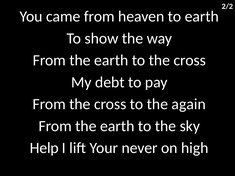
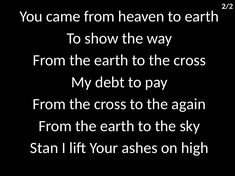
Help: Help -> Stan
never: never -> ashes
